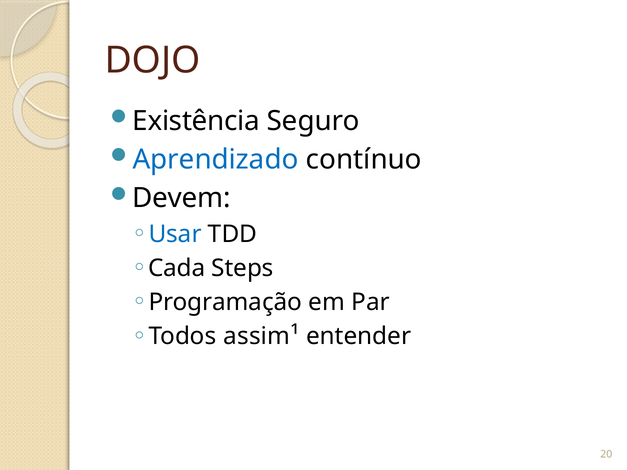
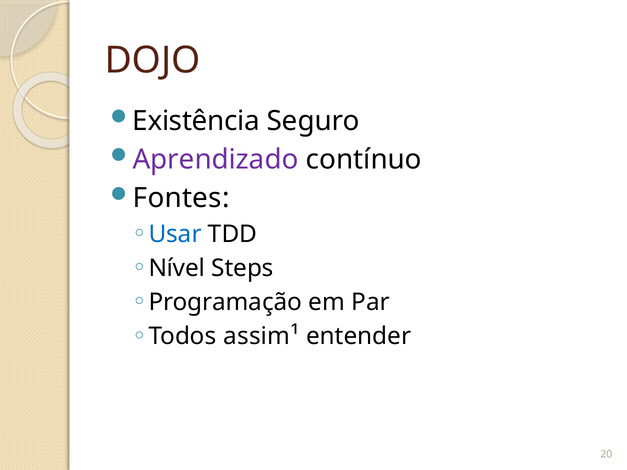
Aprendizado colour: blue -> purple
Devem: Devem -> Fontes
Cada: Cada -> Nível
